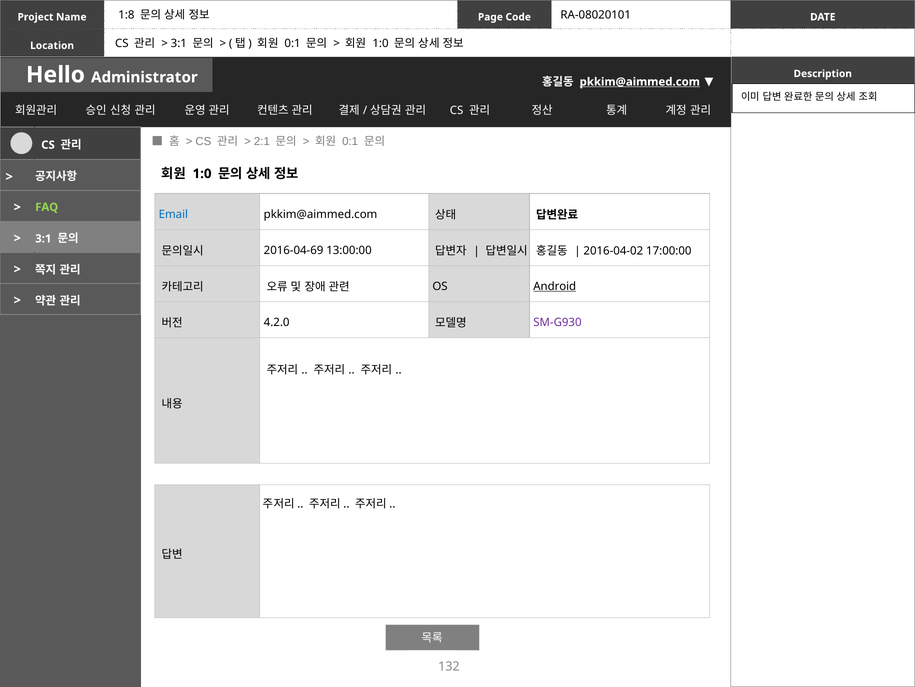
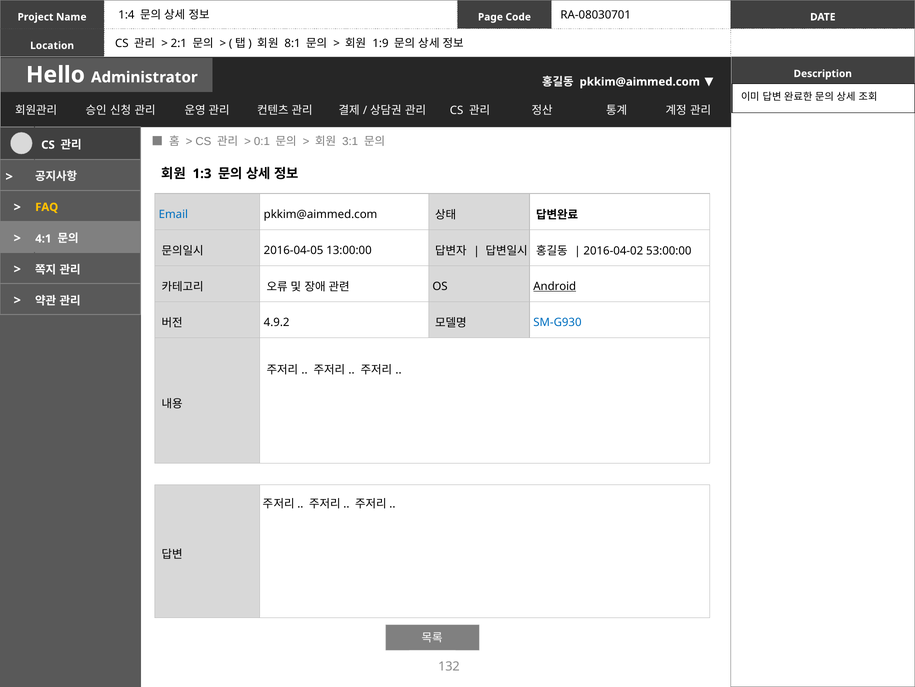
1:8: 1:8 -> 1:4
RA-08020101: RA-08020101 -> RA-08030701
3:1 at (179, 44): 3:1 -> 2:1
0:1 at (293, 44): 0:1 -> 8:1
1:0 at (381, 44): 1:0 -> 1:9
pkkim@aimmed.com at (640, 82) underline: present -> none
2:1: 2:1 -> 0:1
0:1 at (350, 141): 0:1 -> 3:1
1:0 at (202, 174): 1:0 -> 1:3
FAQ colour: light green -> yellow
3:1 at (43, 238): 3:1 -> 4:1
2016-04-69: 2016-04-69 -> 2016-04-05
17:00:00: 17:00:00 -> 53:00:00
4.2.0: 4.2.0 -> 4.9.2
SM-G930 colour: purple -> blue
